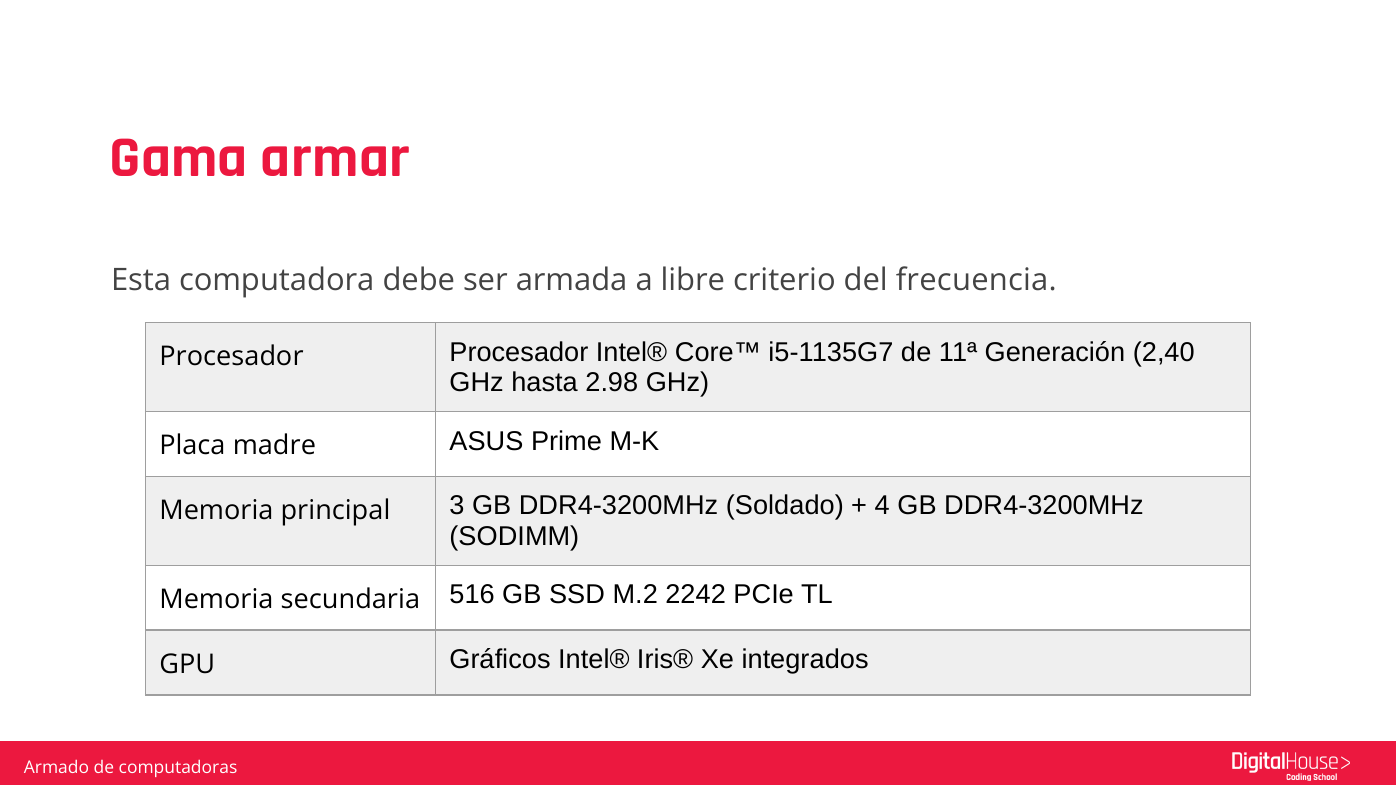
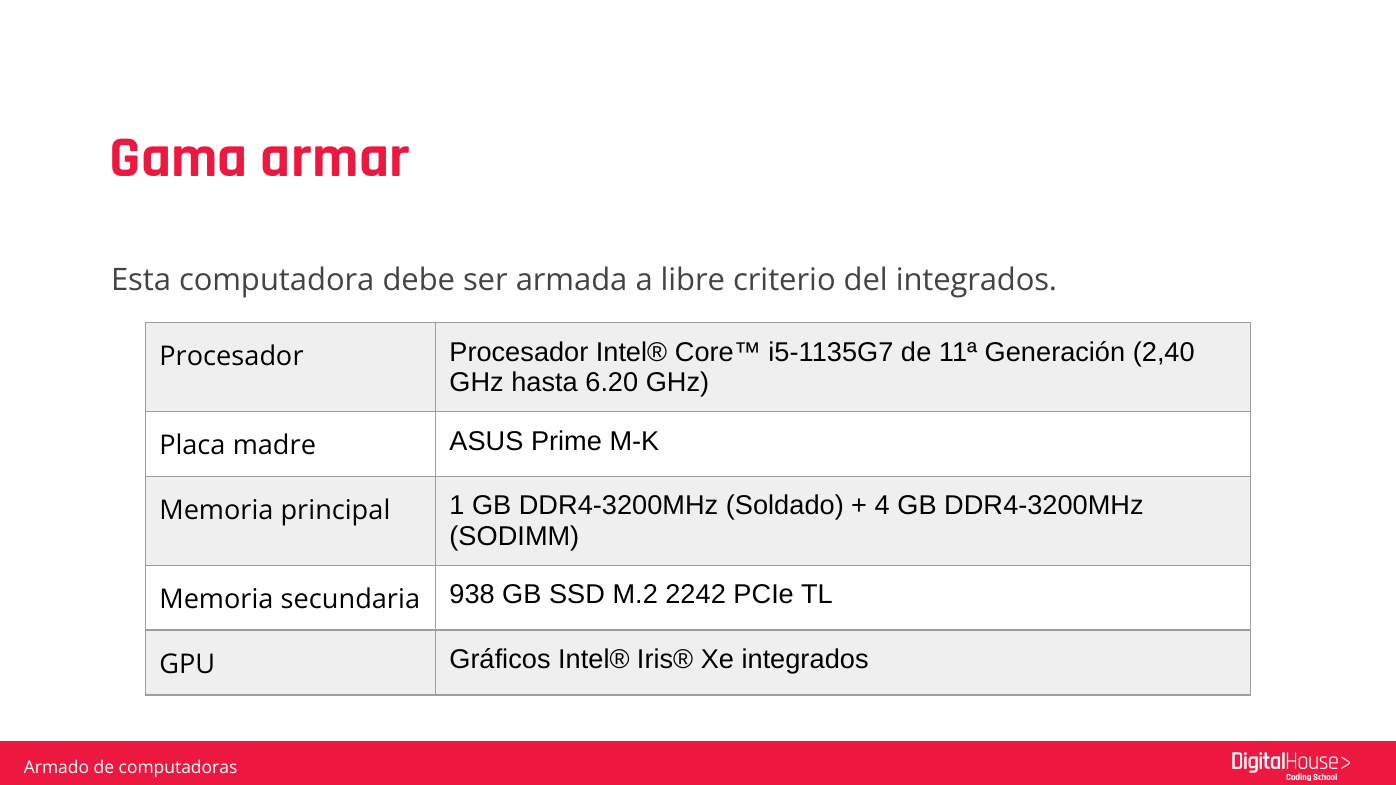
del frecuencia: frecuencia -> integrados
2.98: 2.98 -> 6.20
3: 3 -> 1
516: 516 -> 938
